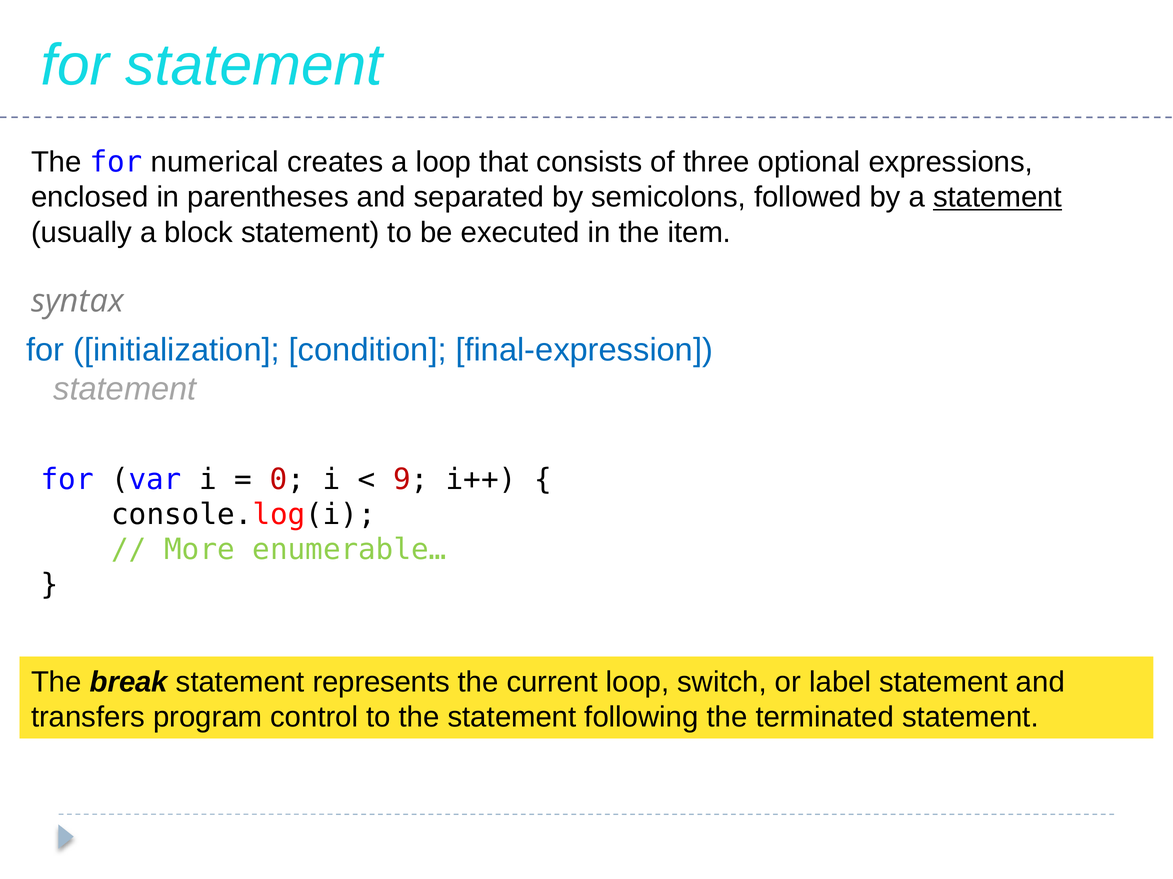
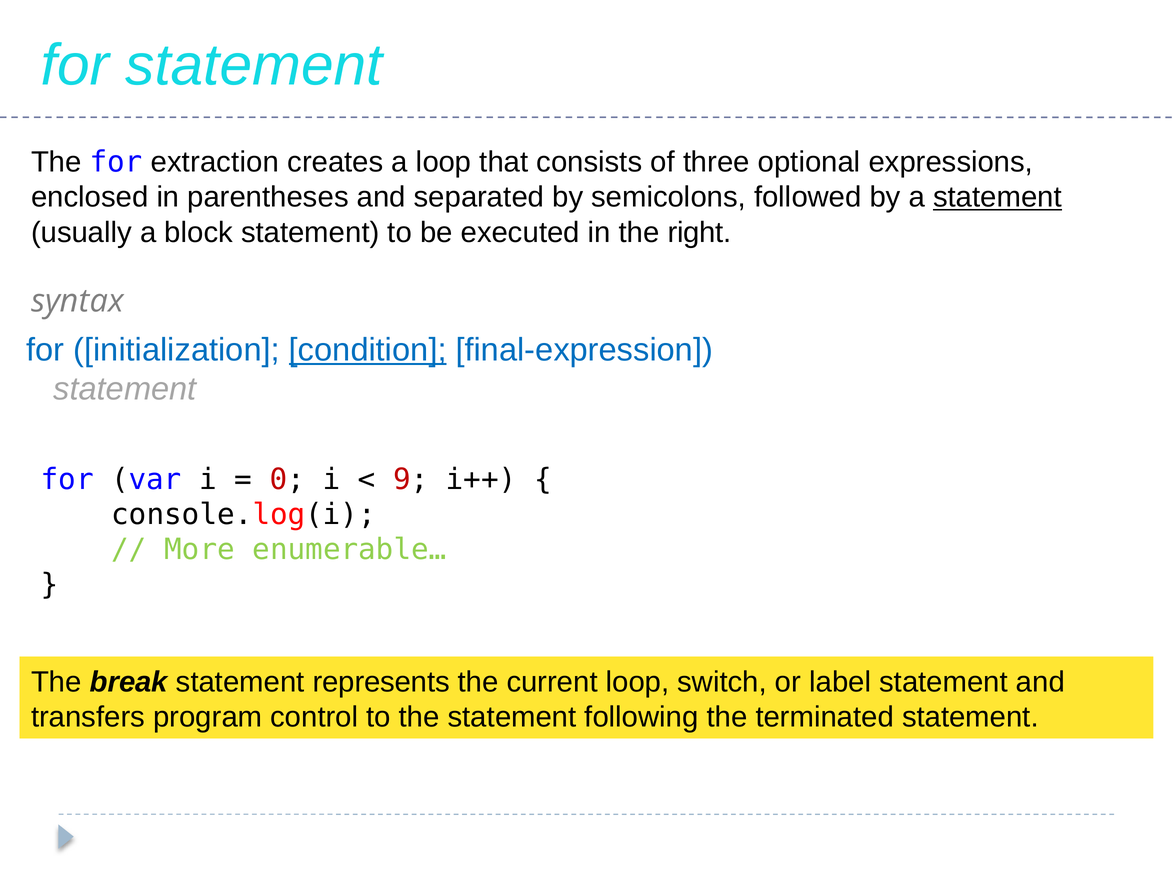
numerical: numerical -> extraction
item: item -> right
condition underline: none -> present
